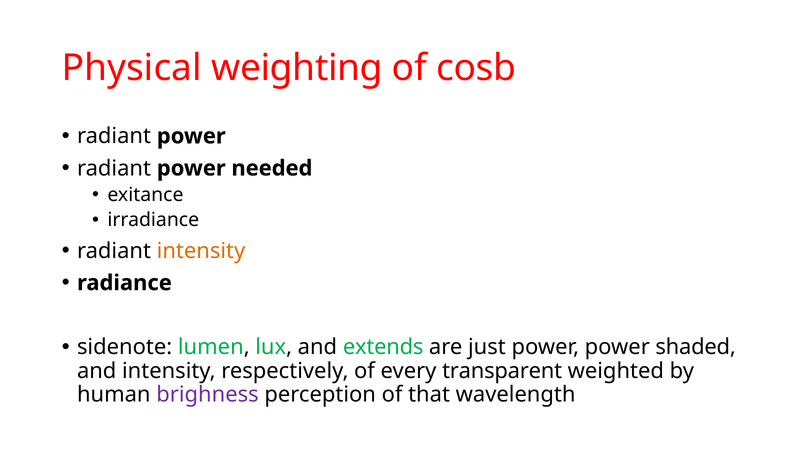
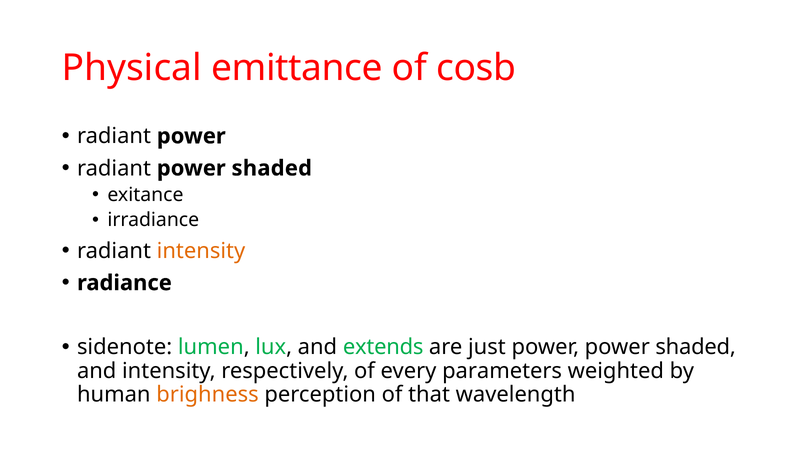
weighting: weighting -> emittance
radiant power needed: needed -> shaded
transparent: transparent -> parameters
brighness colour: purple -> orange
